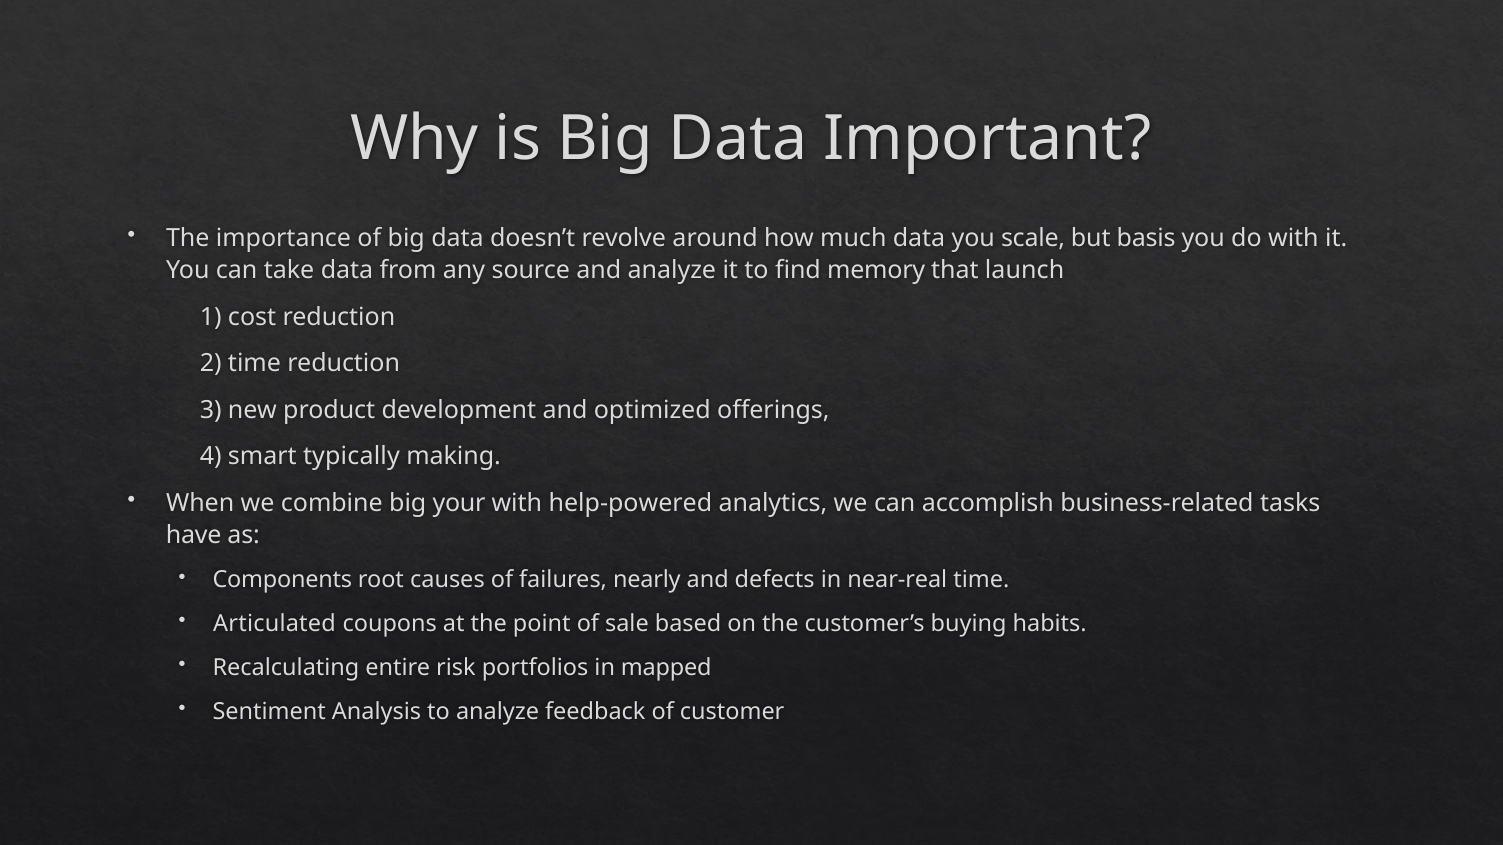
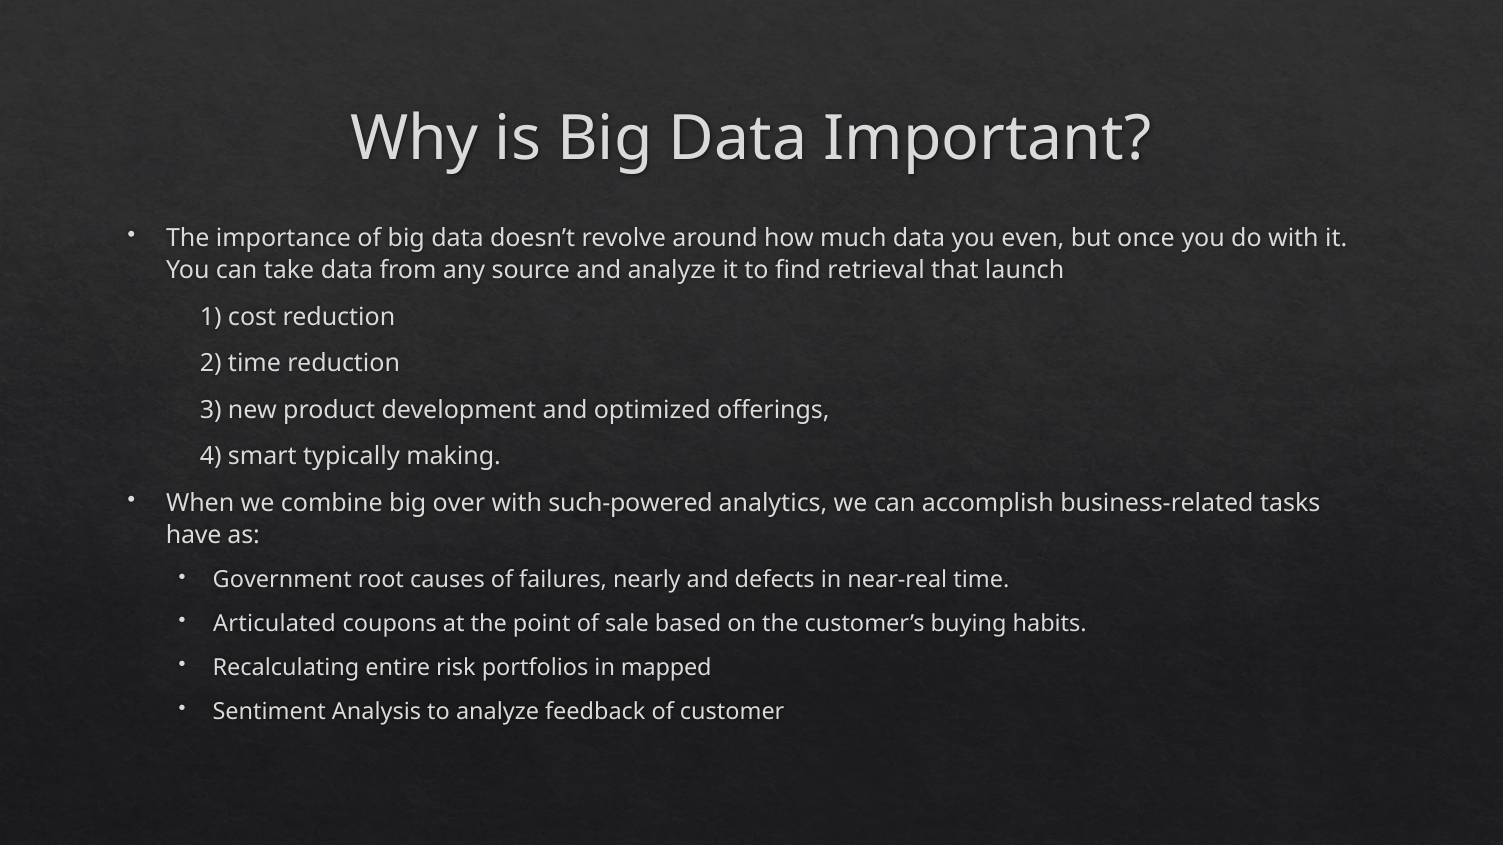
scale: scale -> even
basis: basis -> once
memory: memory -> retrieval
your: your -> over
help-powered: help-powered -> such-powered
Components: Components -> Government
